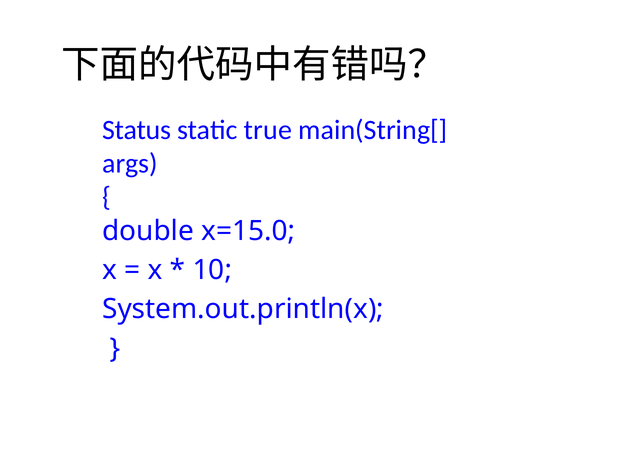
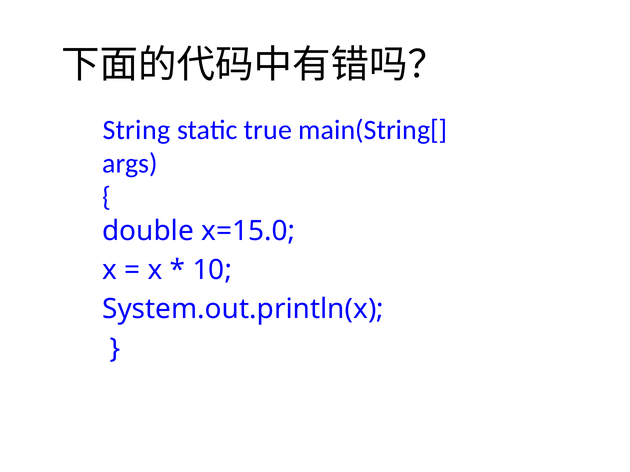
Status: Status -> String
